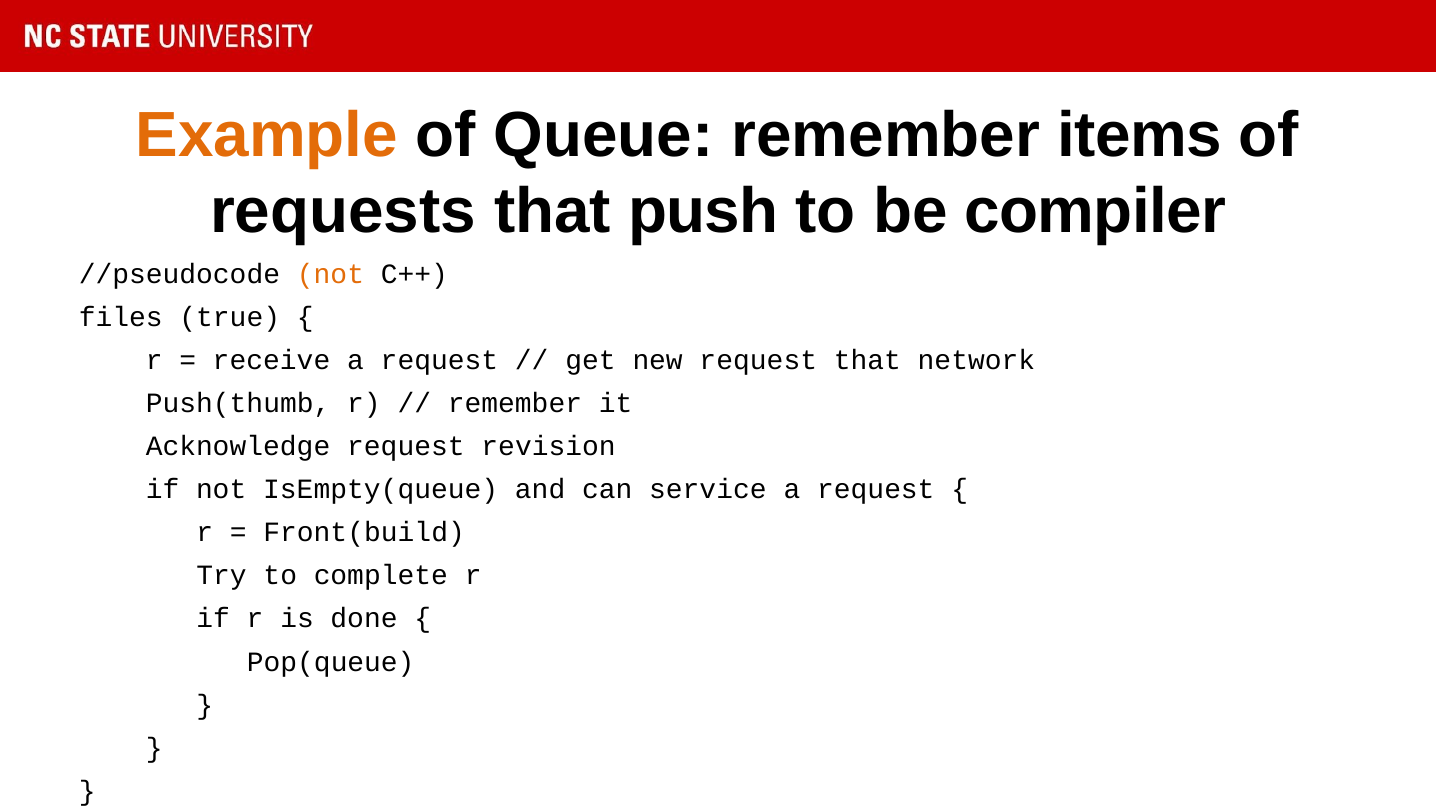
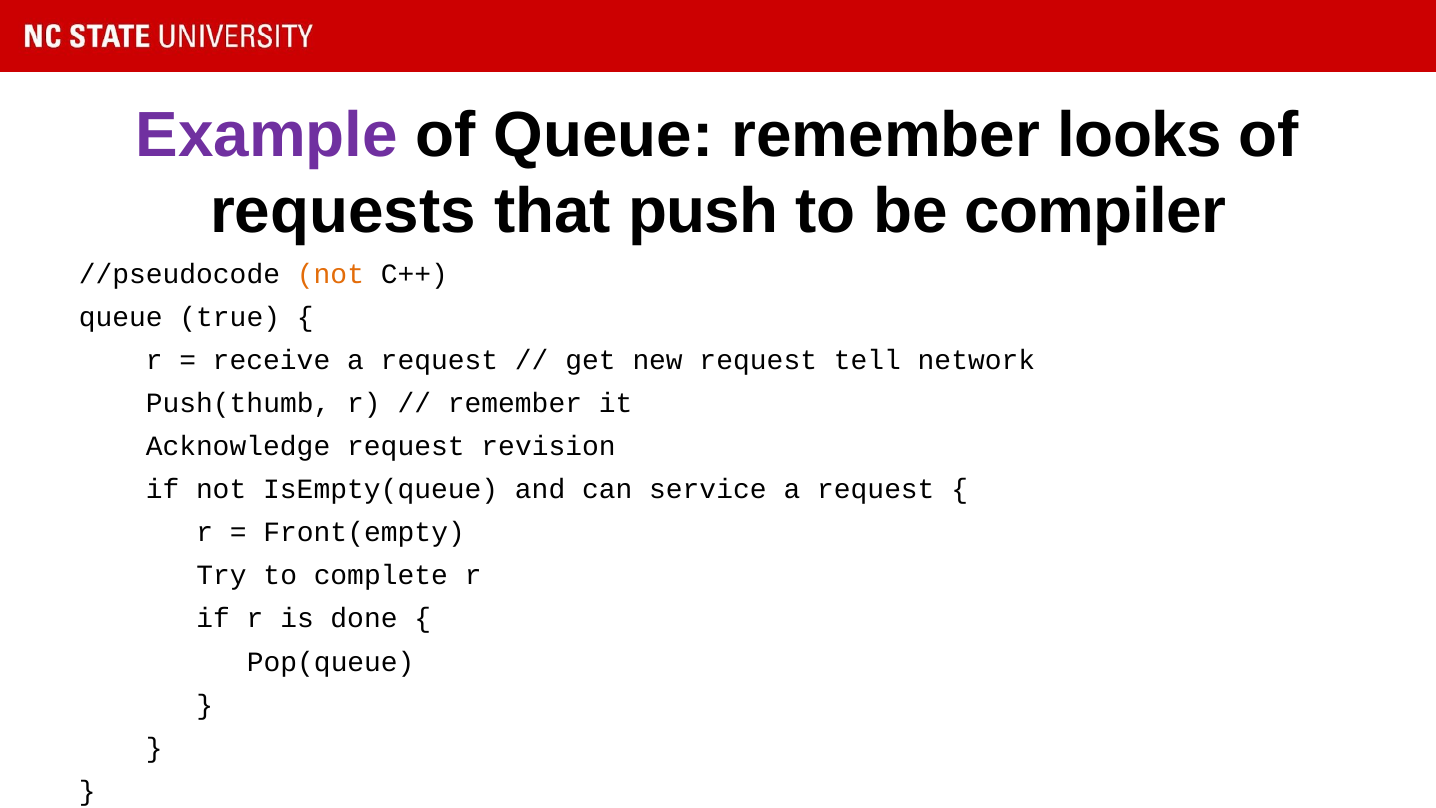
Example colour: orange -> purple
items: items -> looks
files at (121, 317): files -> queue
request that: that -> tell
Front(build: Front(build -> Front(empty
